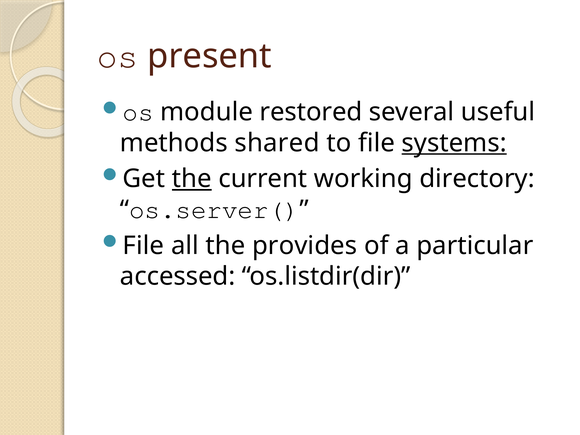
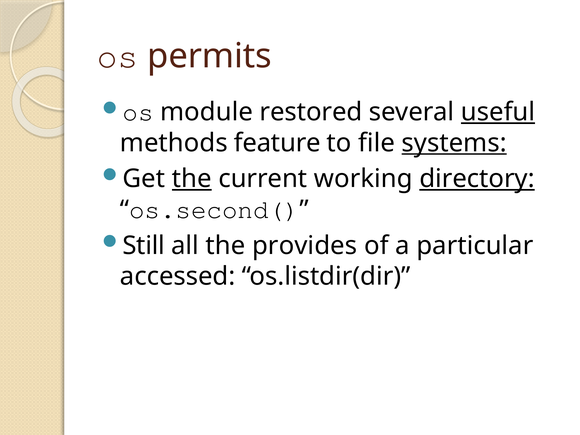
present: present -> permits
useful underline: none -> present
shared: shared -> feature
directory underline: none -> present
os.server(: os.server( -> os.second(
File at (143, 246): File -> Still
